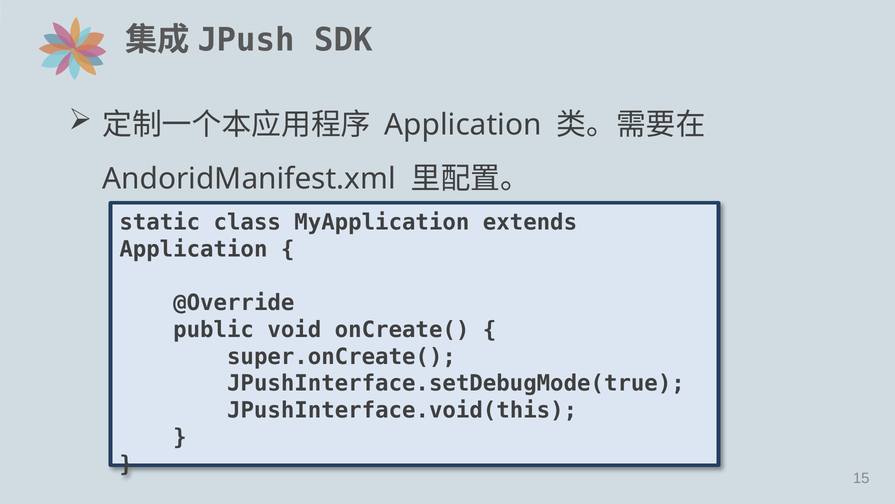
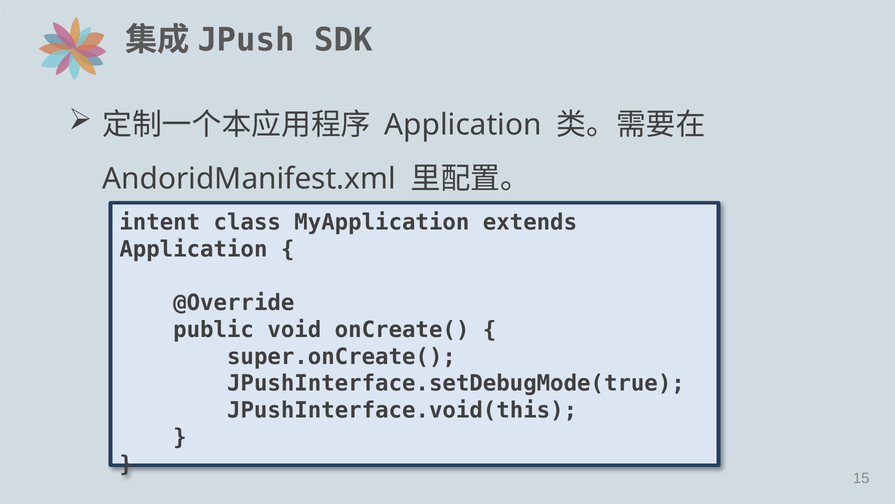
static: static -> intent
